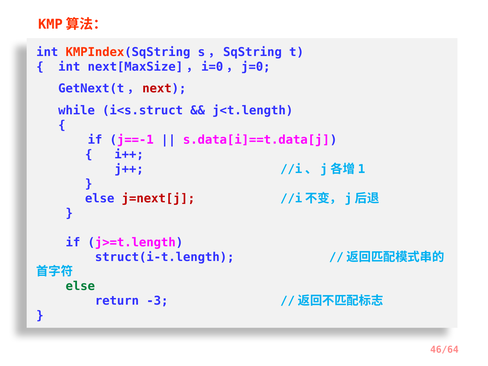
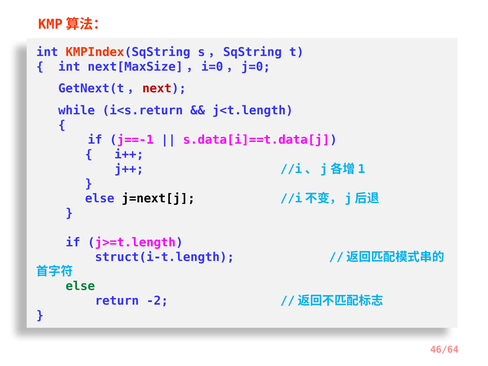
i<s.struct: i<s.struct -> i<s.return
j=next[j colour: red -> black
-3: -3 -> -2
